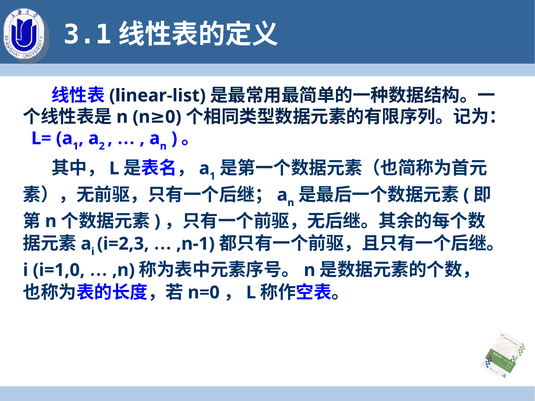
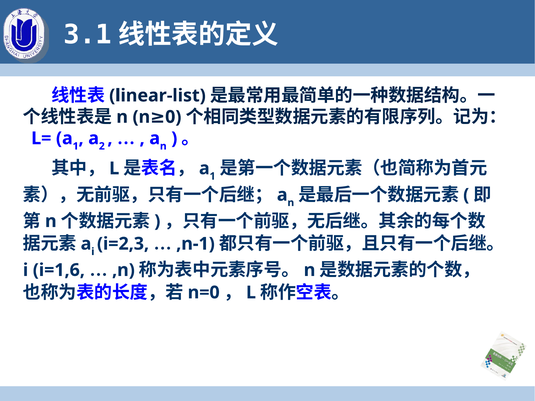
i=1,0: i=1,0 -> i=1,6
